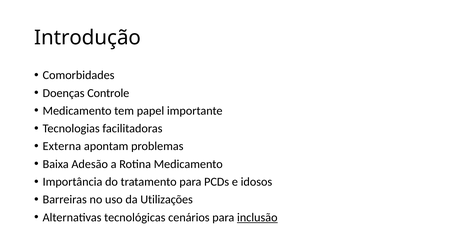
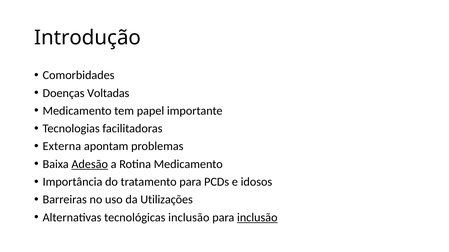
Controle: Controle -> Voltadas
Adesão underline: none -> present
tecnológicas cenários: cenários -> inclusão
